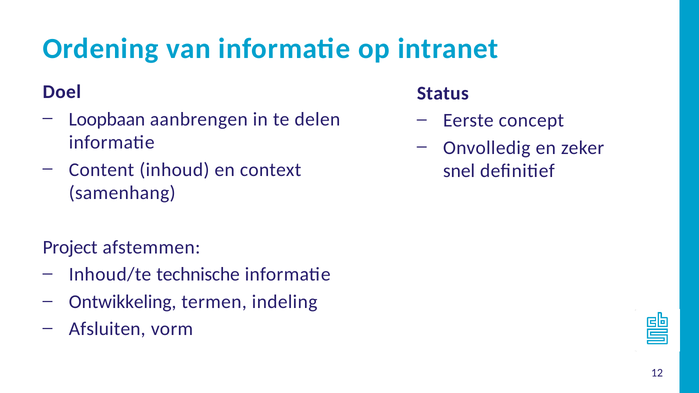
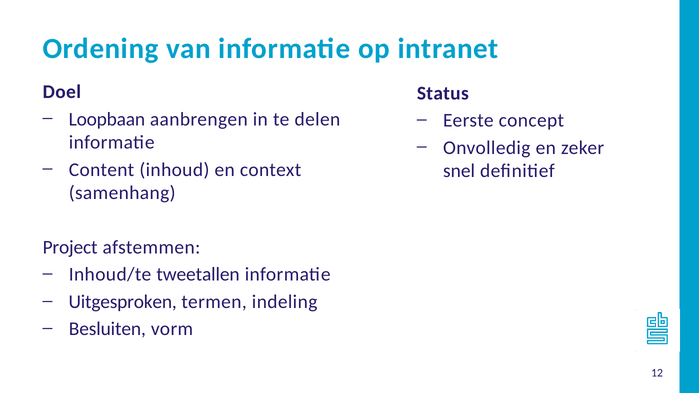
technische: technische -> tweetallen
Ontwikkeling: Ontwikkeling -> Uitgesproken
Afsluiten: Afsluiten -> Besluiten
